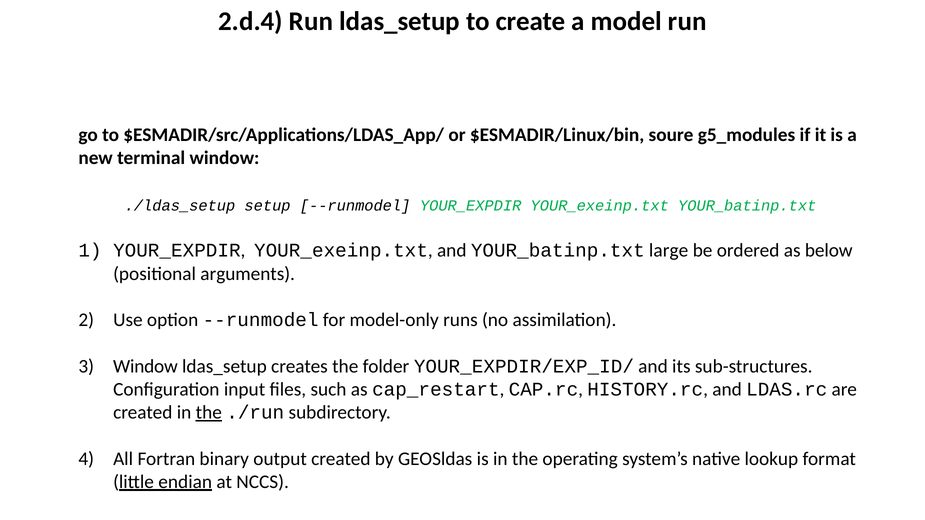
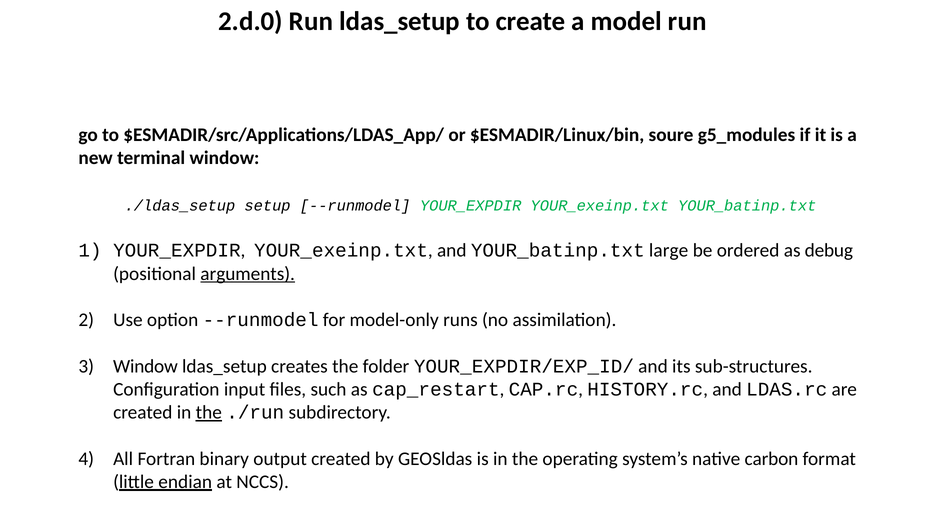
2.d.4: 2.d.4 -> 2.d.0
below: below -> debug
arguments underline: none -> present
lookup: lookup -> carbon
